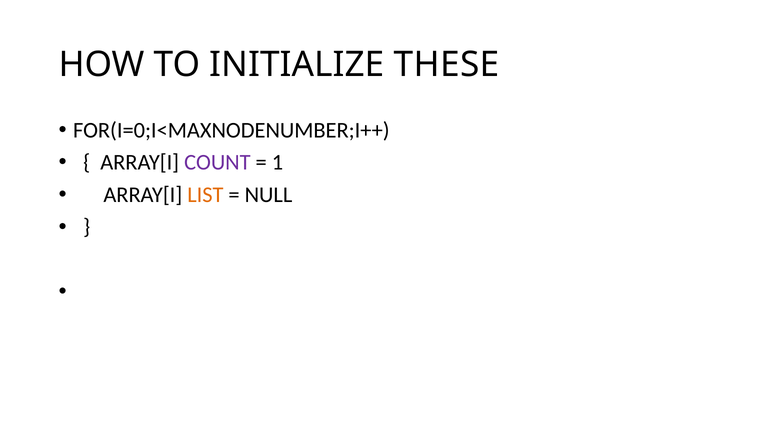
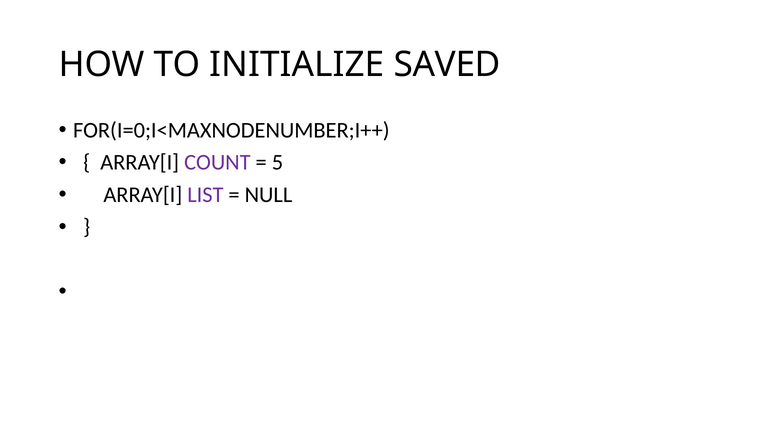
THESE: THESE -> SAVED
1: 1 -> 5
LIST colour: orange -> purple
